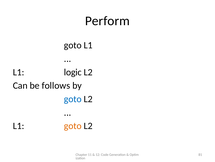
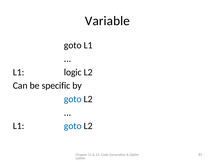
Perform: Perform -> Variable
follows: follows -> specific
goto at (73, 125) colour: orange -> blue
